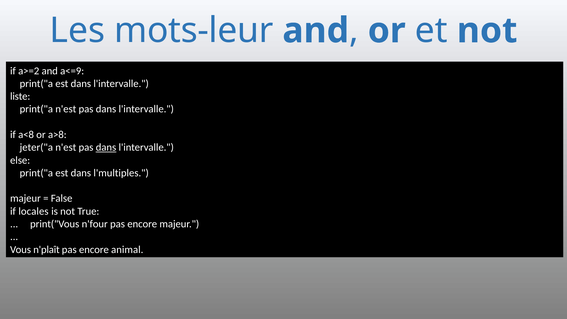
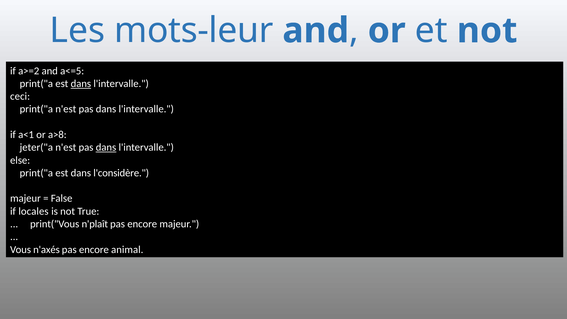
a<=9: a<=9 -> a<=5
dans at (81, 84) underline: none -> present
liste: liste -> ceci
a<8: a<8 -> a<1
l'multiples: l'multiples -> l'considère
n'four: n'four -> n'plaît
n'plaît: n'plaît -> n'axés
